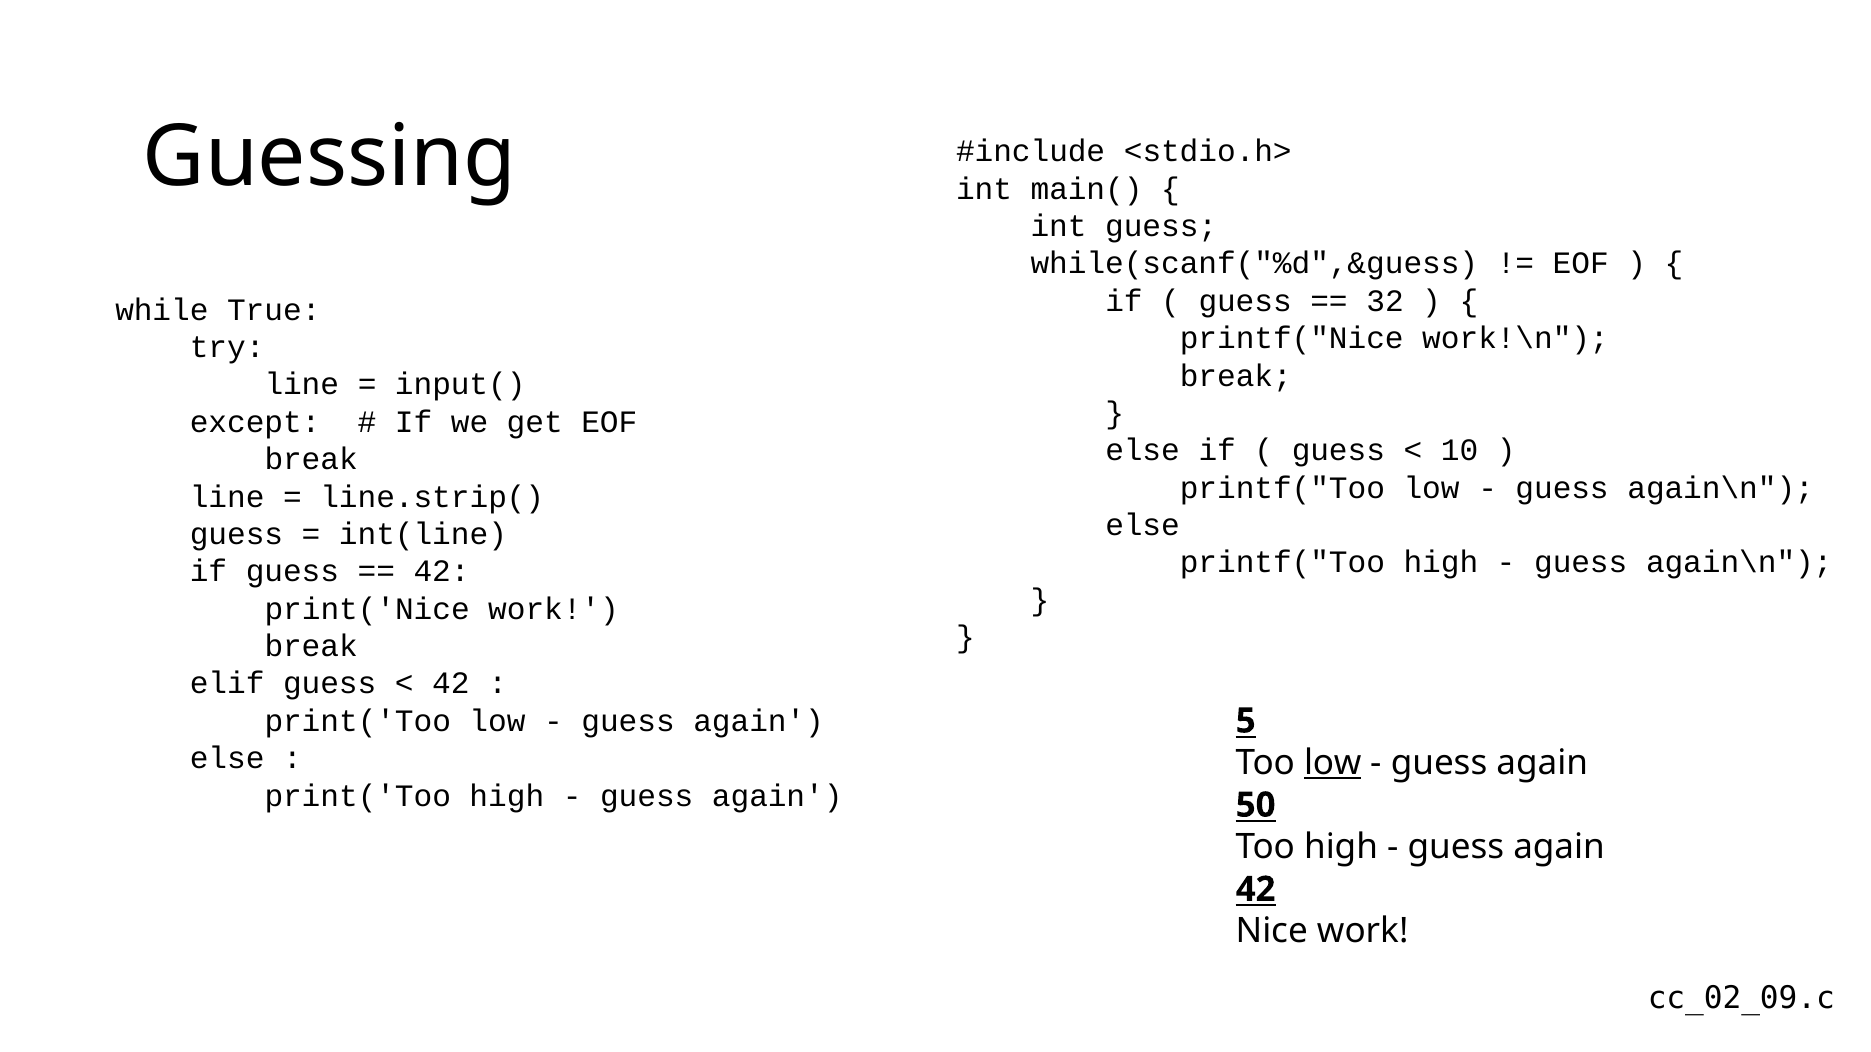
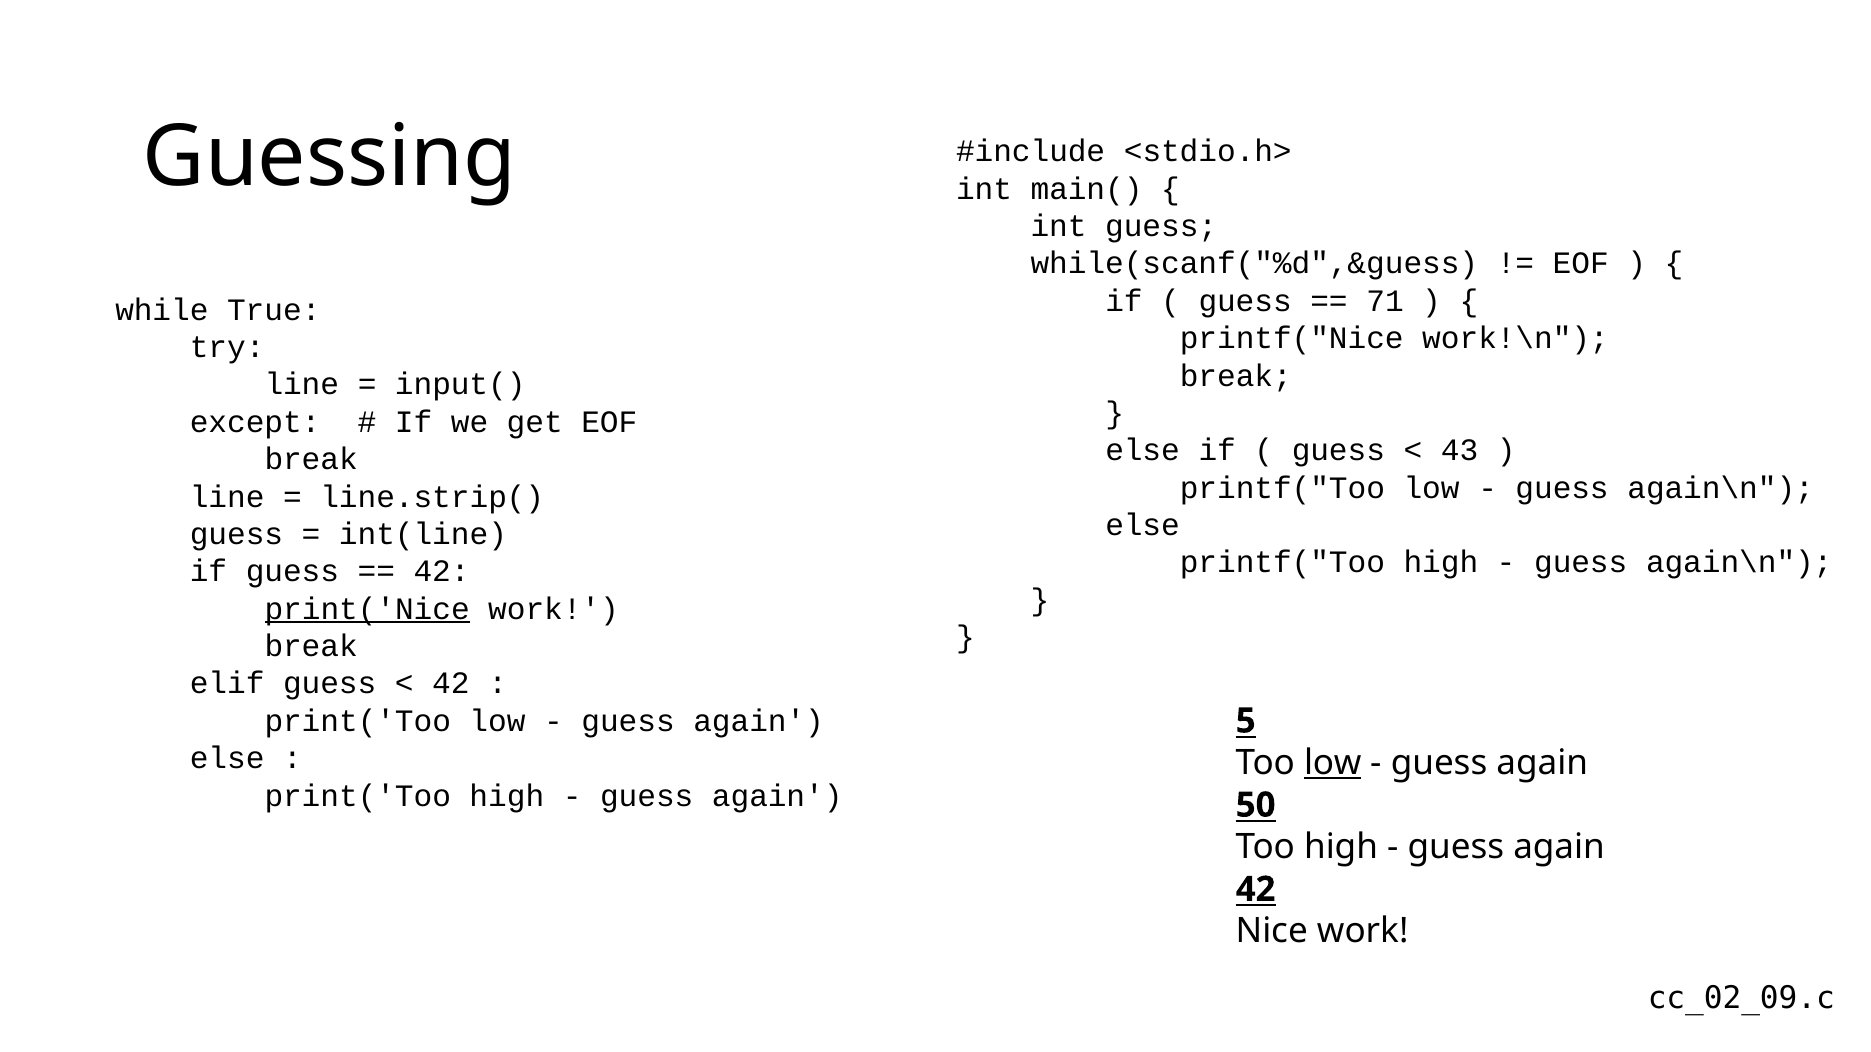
32: 32 -> 71
10: 10 -> 43
print('Nice underline: none -> present
